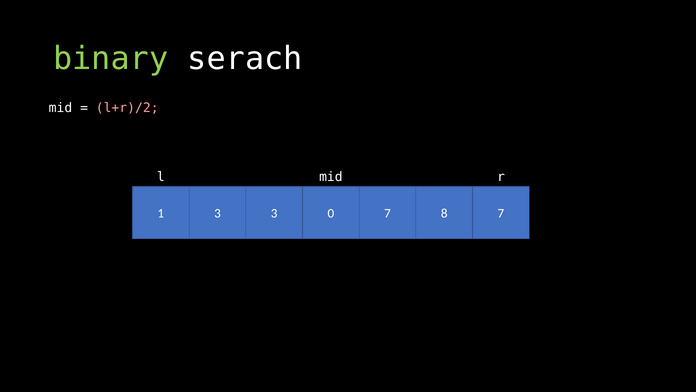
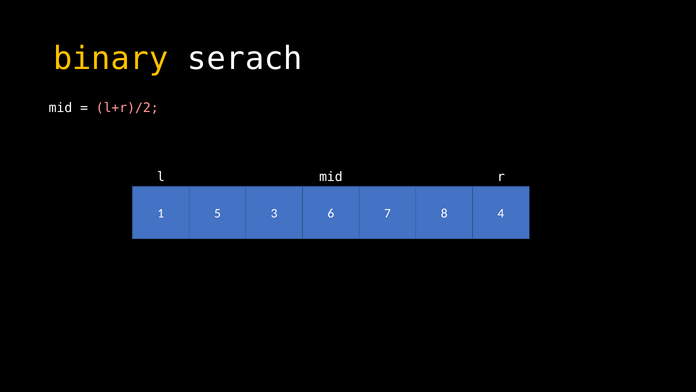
binary colour: light green -> yellow
1 3: 3 -> 5
0: 0 -> 6
8 7: 7 -> 4
